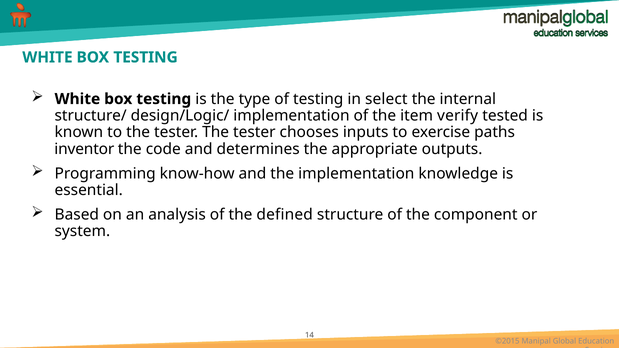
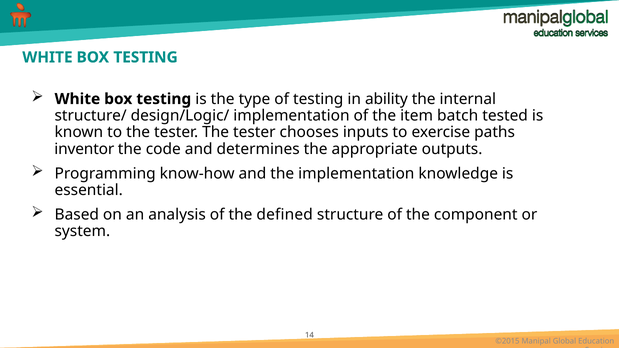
select: select -> ability
verify: verify -> batch
